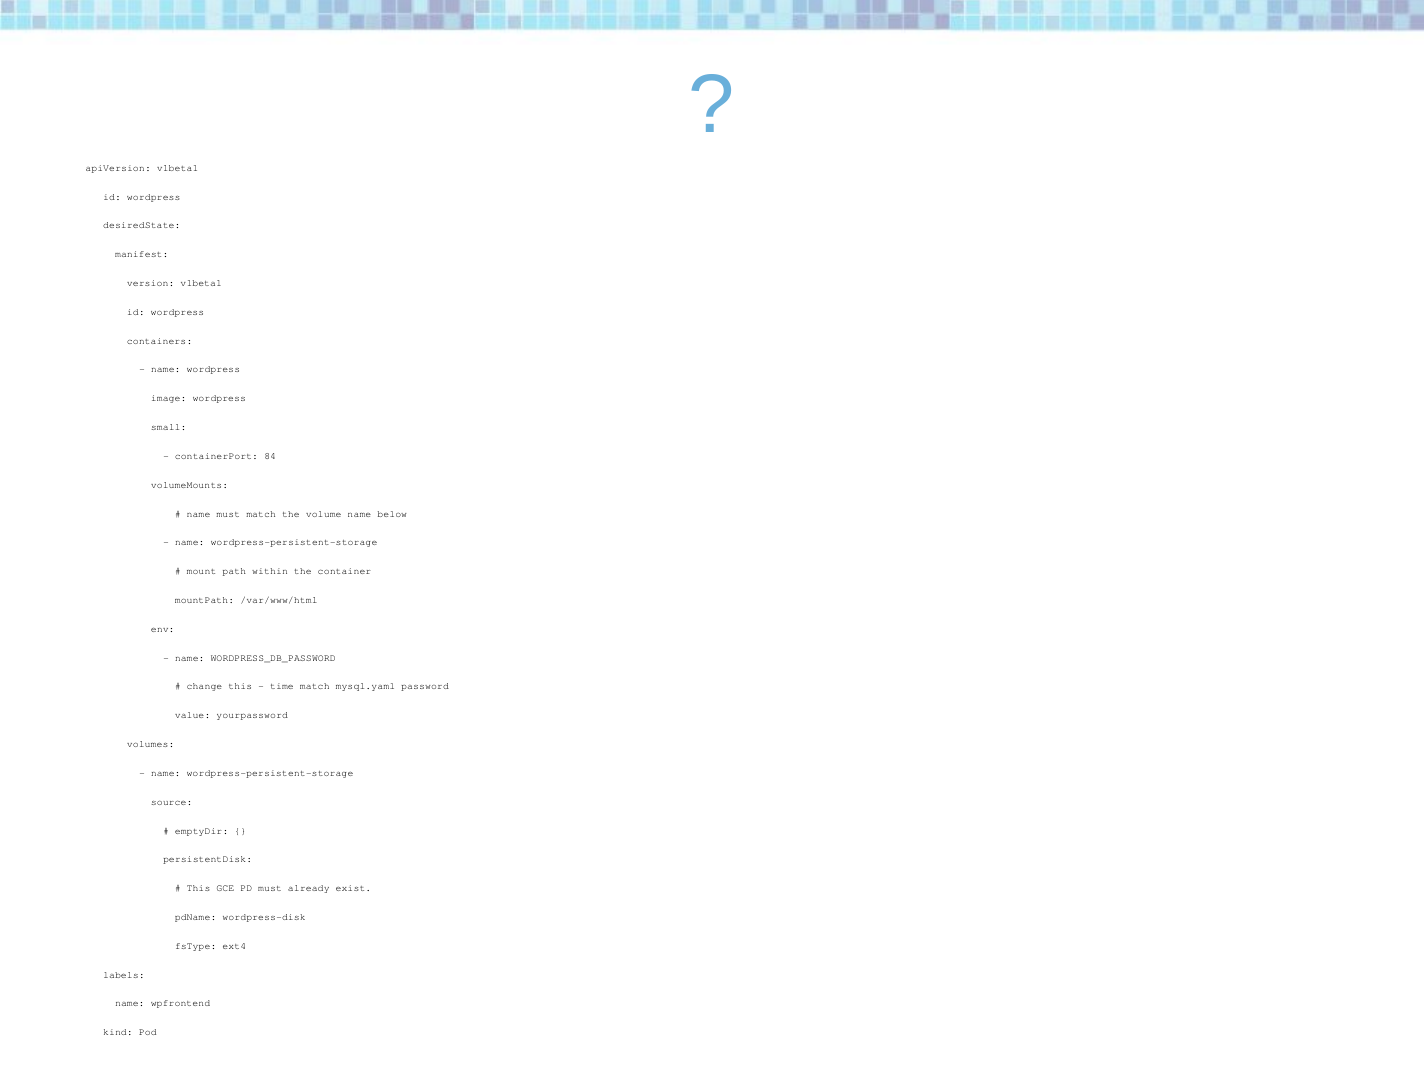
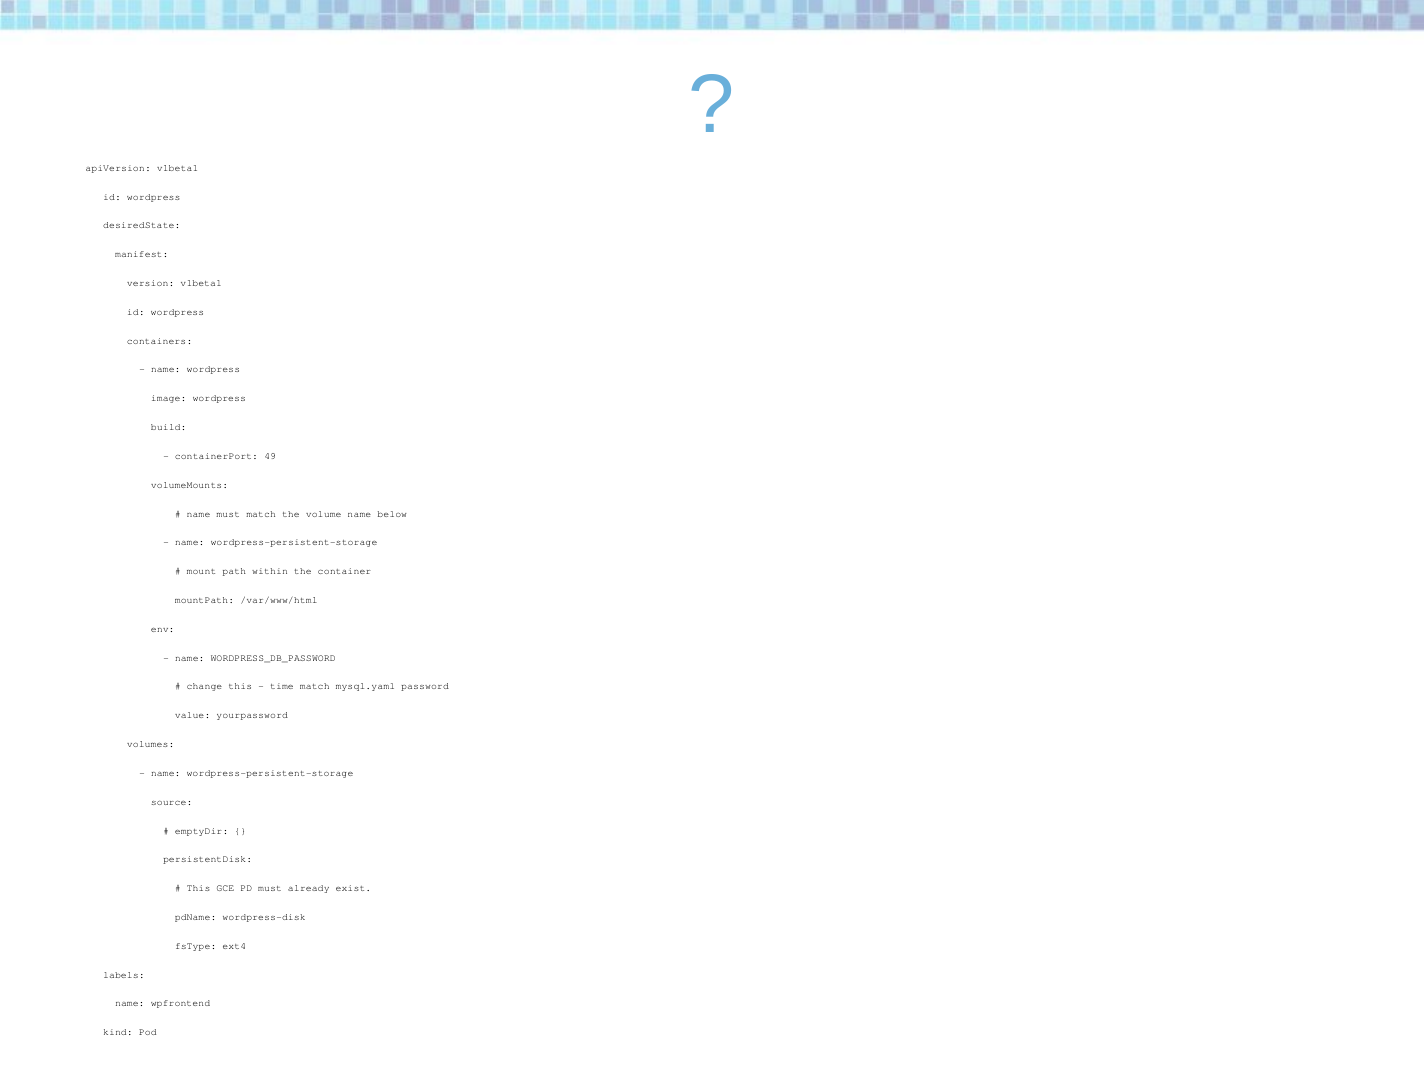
small: small -> build
84: 84 -> 49
